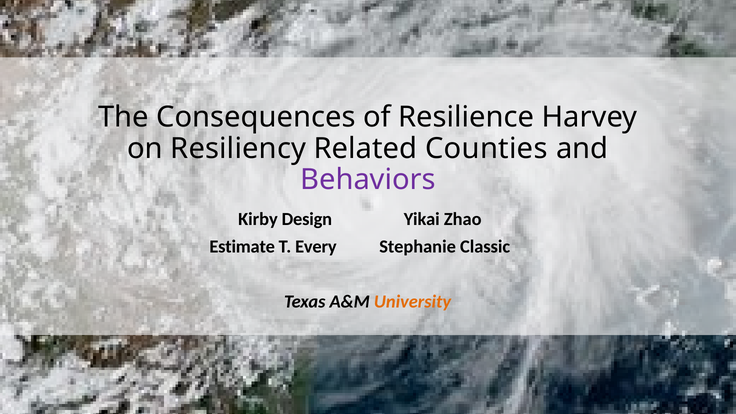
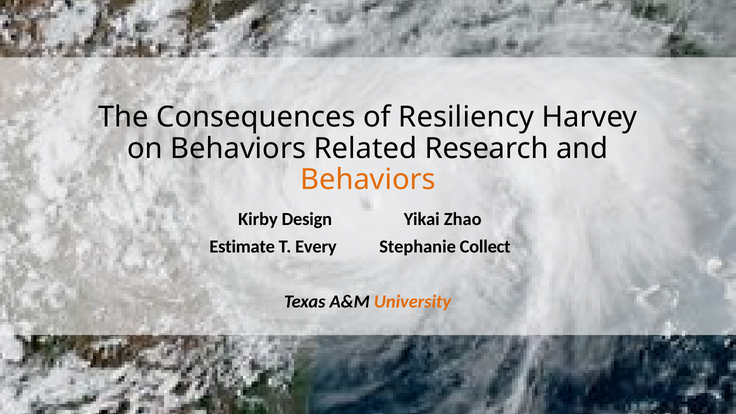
Resilience: Resilience -> Resiliency
on Resiliency: Resiliency -> Behaviors
Counties: Counties -> Research
Behaviors at (368, 180) colour: purple -> orange
Classic: Classic -> Collect
